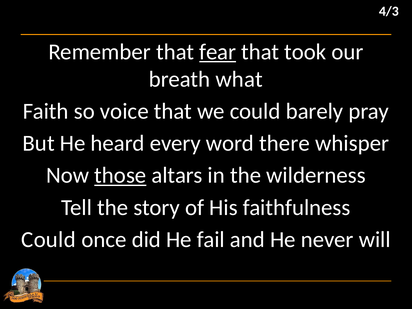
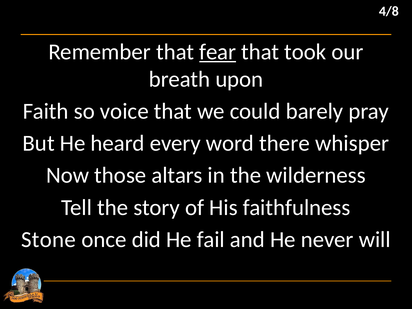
4/3: 4/3 -> 4/8
what: what -> upon
those underline: present -> none
Could at (48, 239): Could -> Stone
